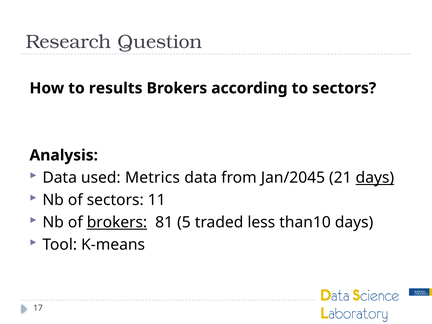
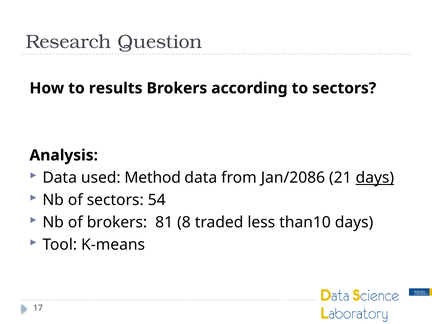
Metrics: Metrics -> Method
Jan/2045: Jan/2045 -> Jan/2086
11: 11 -> 54
brokers at (117, 222) underline: present -> none
5: 5 -> 8
